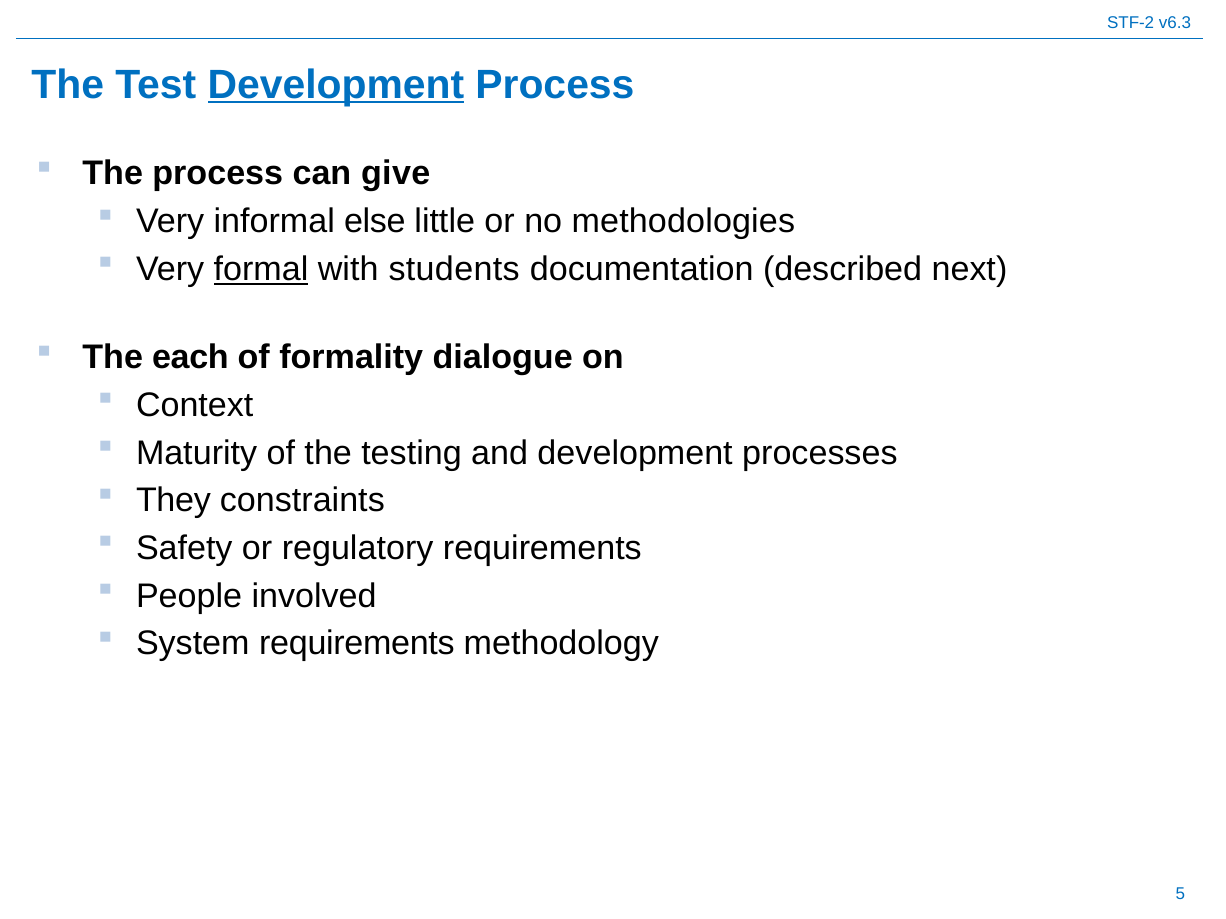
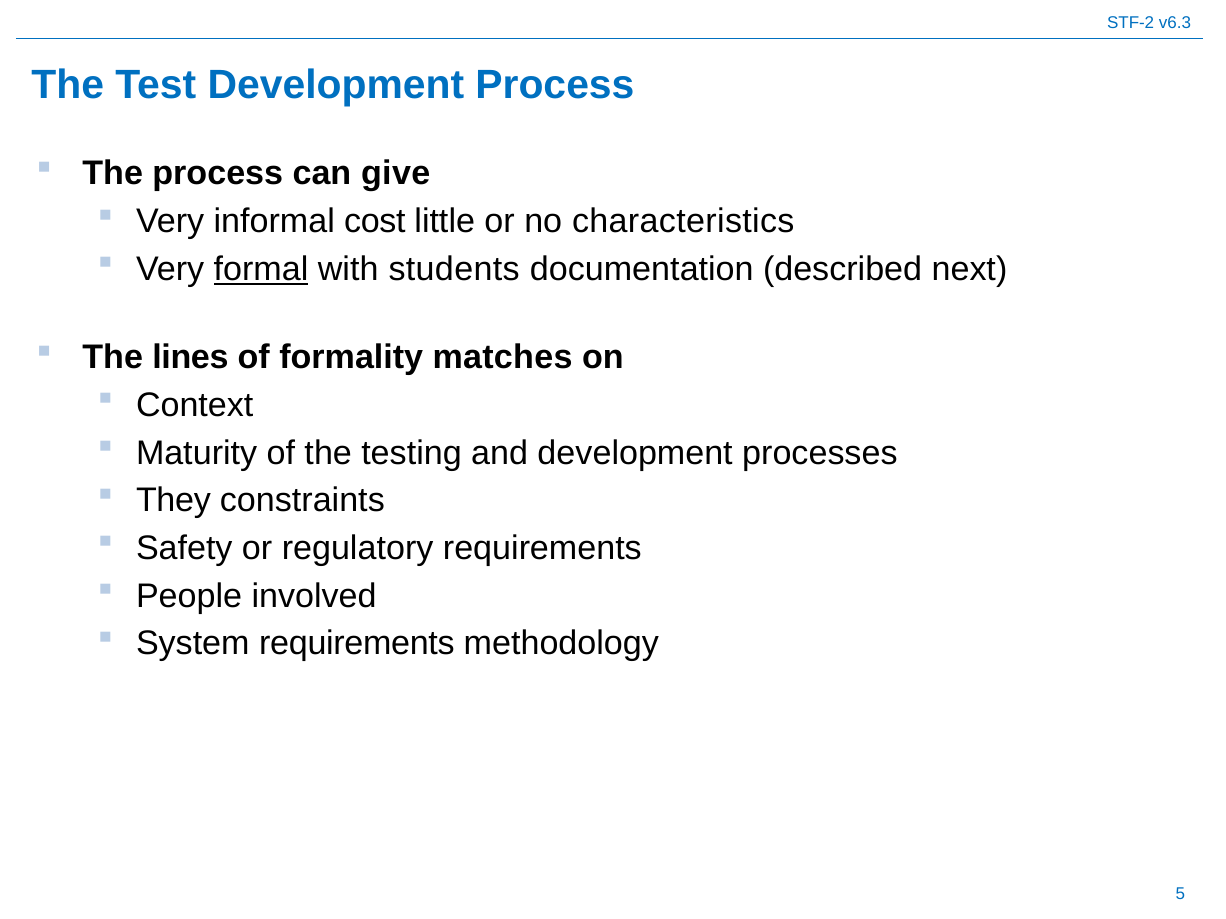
Development at (336, 85) underline: present -> none
else: else -> cost
methodologies: methodologies -> characteristics
each: each -> lines
dialogue: dialogue -> matches
